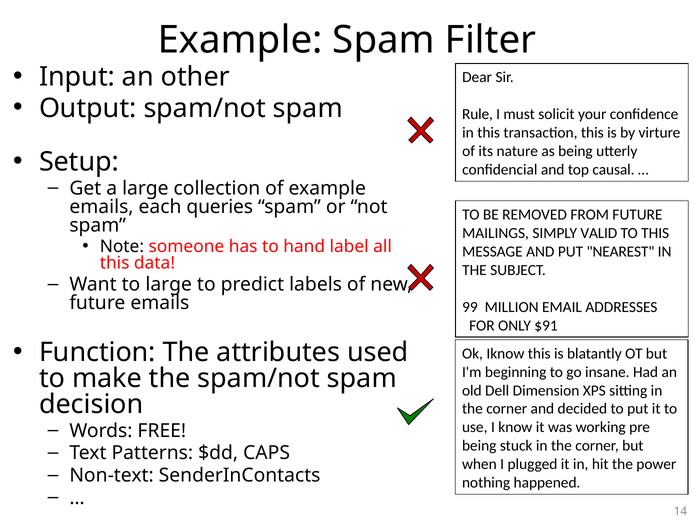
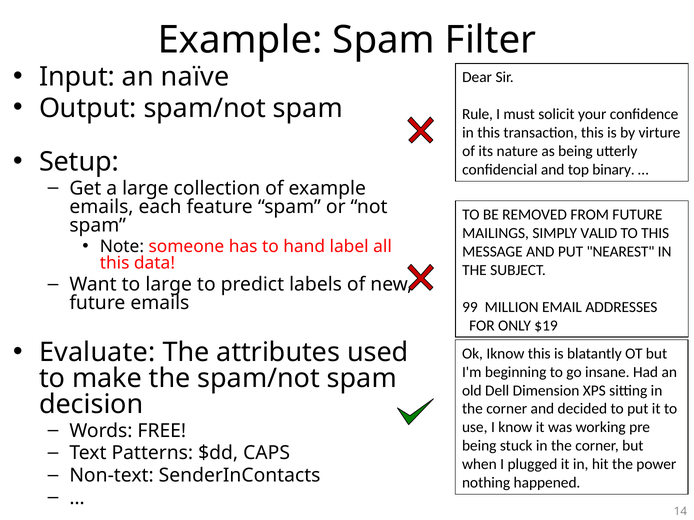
other: other -> naïve
causal: causal -> binary
queries: queries -> feature
$91: $91 -> $19
Function: Function -> Evaluate
